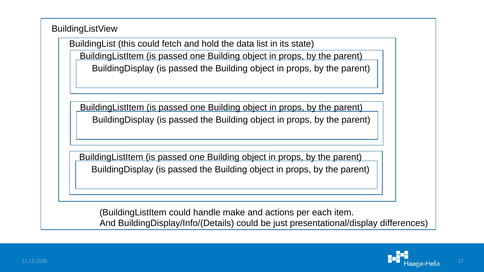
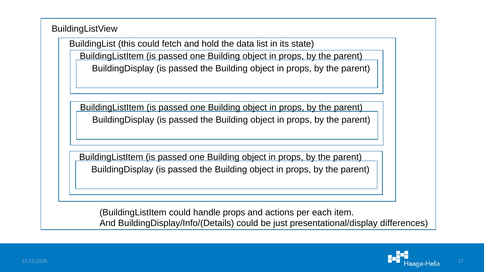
handle make: make -> props
